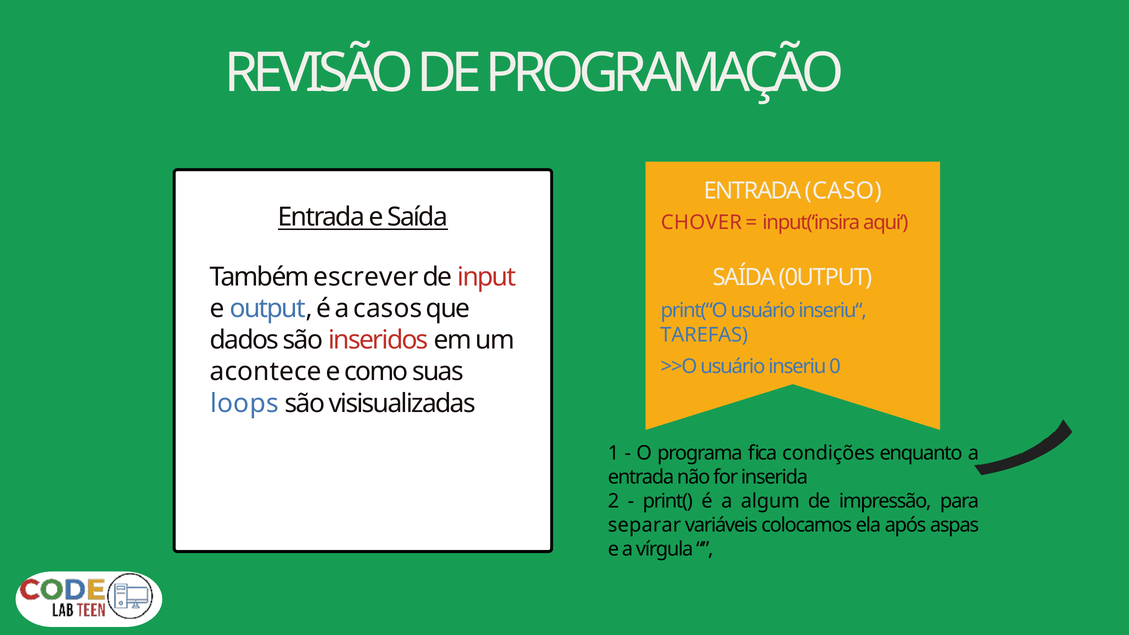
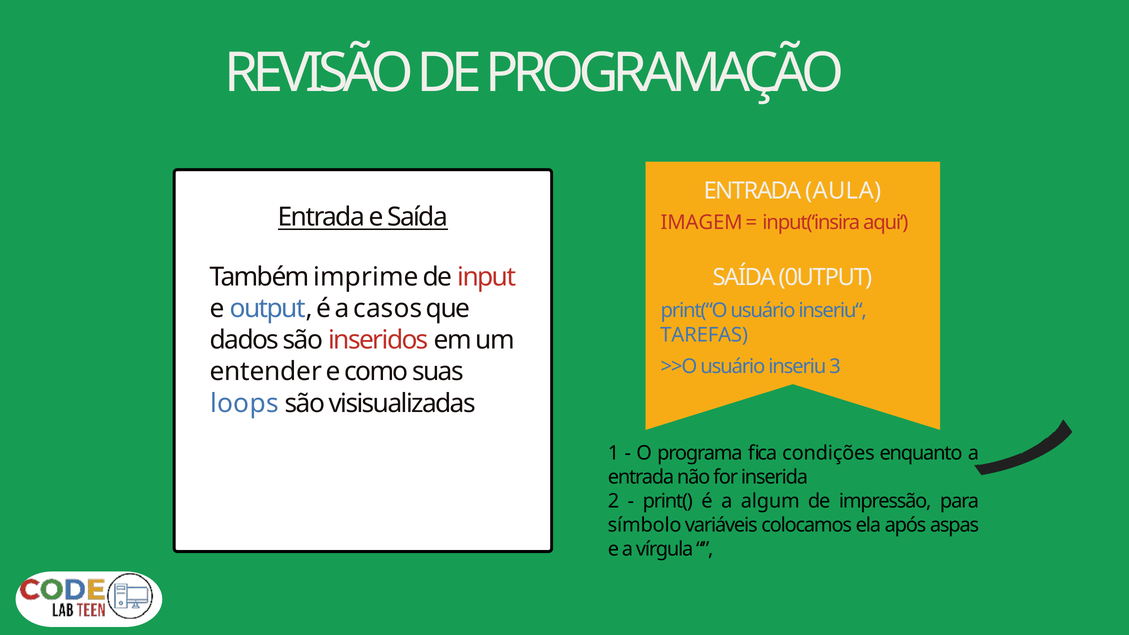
CASO: CASO -> AULA
CHOVER: CHOVER -> IMAGEM
escrever: escrever -> imprime
0: 0 -> 3
acontece: acontece -> entender
separar: separar -> símbolo
